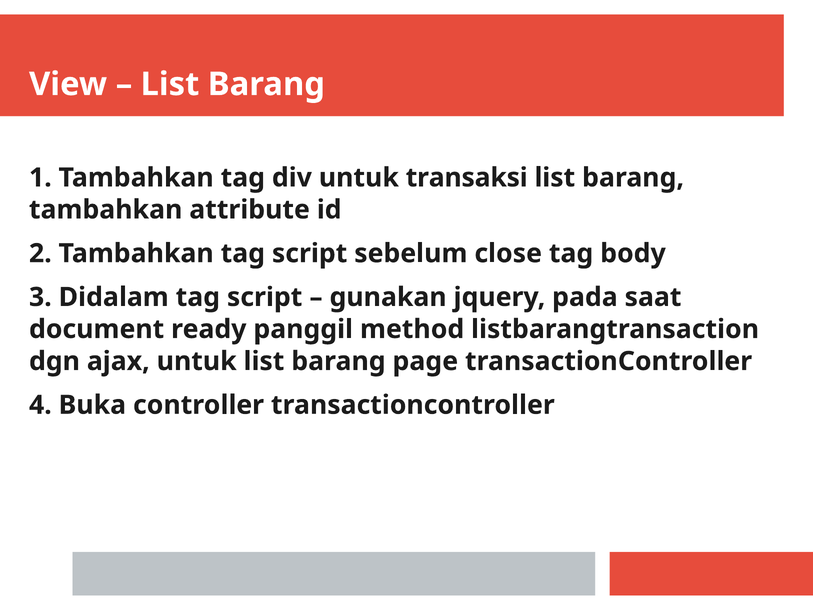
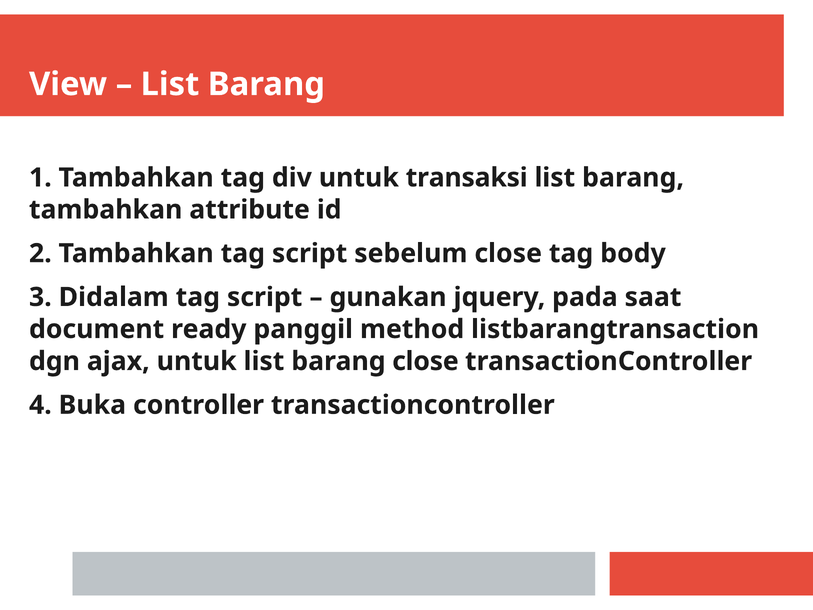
barang page: page -> close
